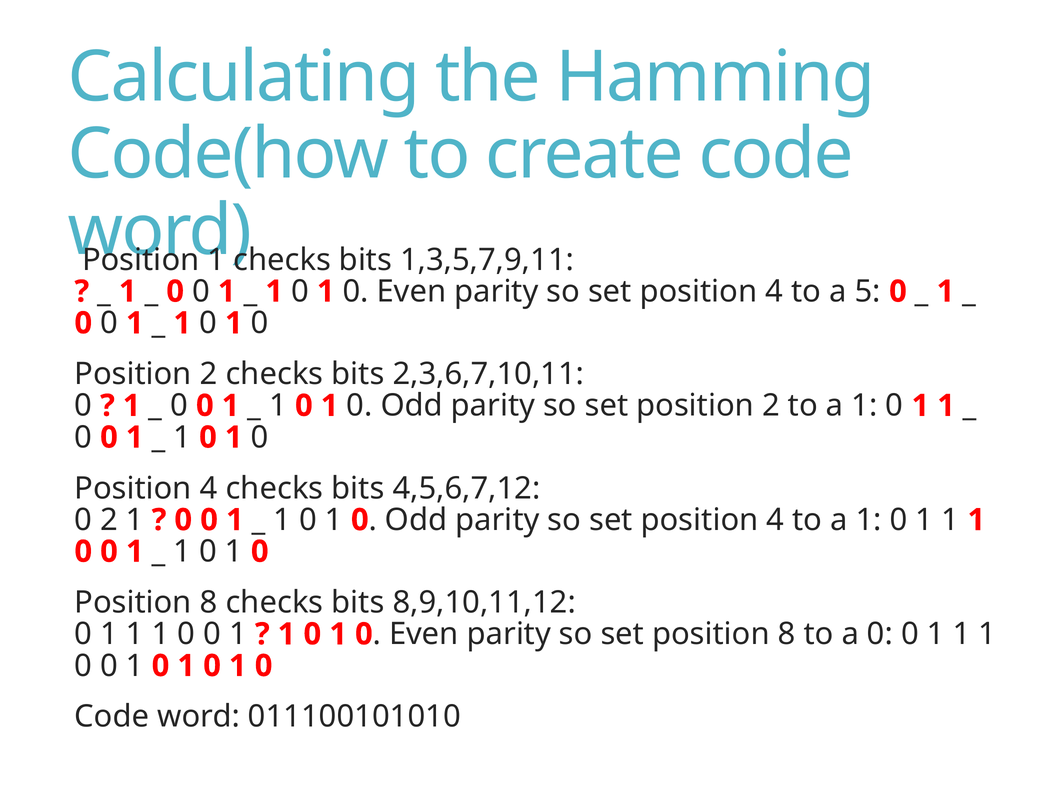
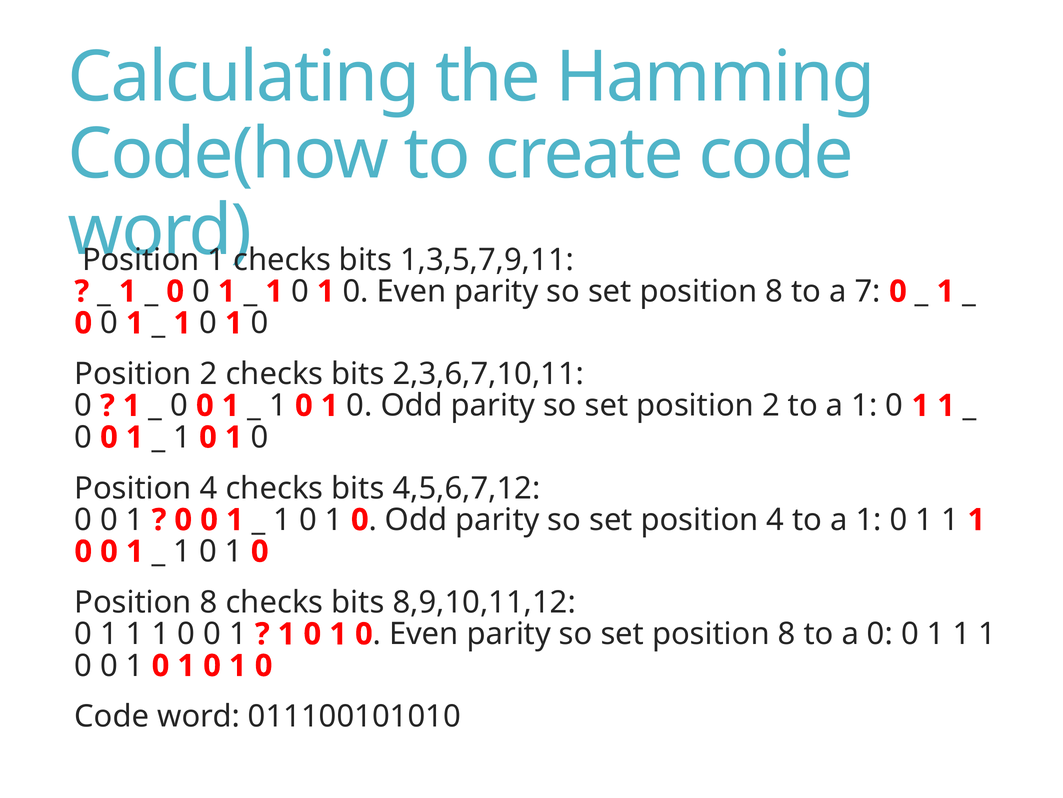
4 at (774, 291): 4 -> 8
5: 5 -> 7
2 at (109, 519): 2 -> 0
